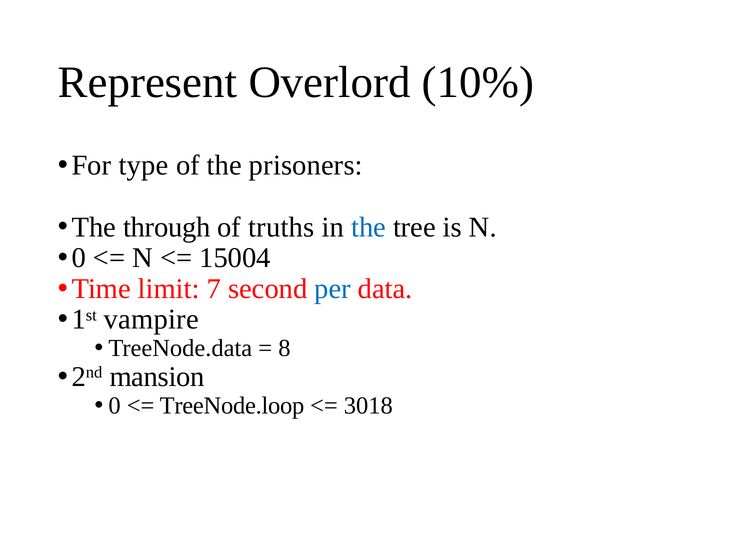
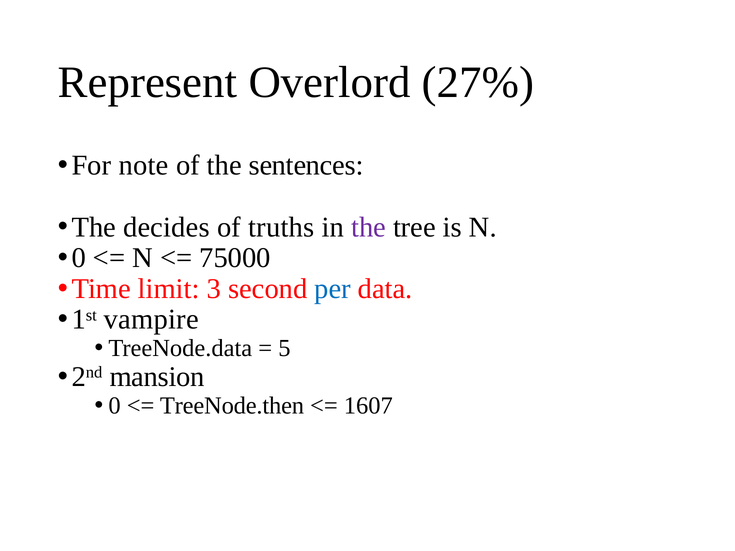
10%: 10% -> 27%
type: type -> note
prisoners: prisoners -> sentences
through: through -> decides
the at (369, 227) colour: blue -> purple
15004: 15004 -> 75000
7: 7 -> 3
8: 8 -> 5
TreeNode.loop: TreeNode.loop -> TreeNode.then
3018: 3018 -> 1607
